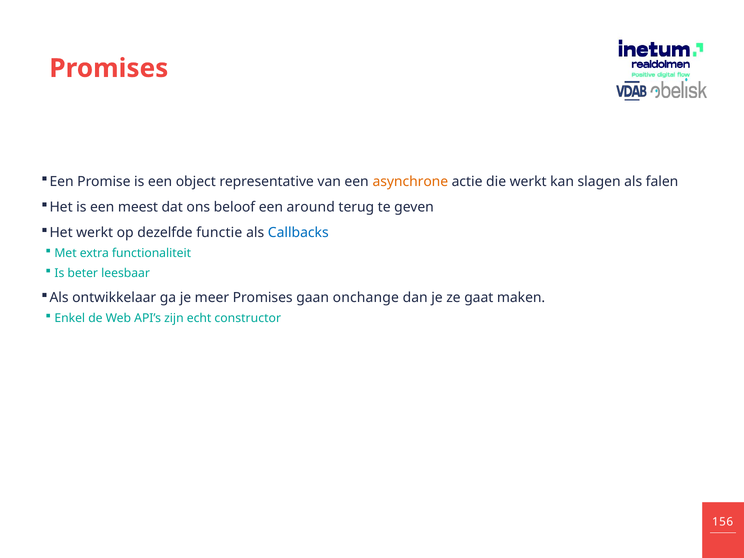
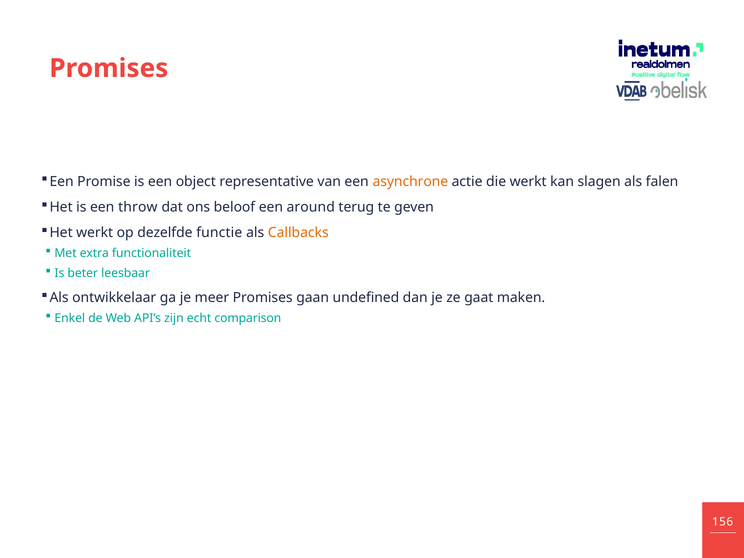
meest: meest -> throw
Callbacks colour: blue -> orange
onchange: onchange -> undefined
constructor: constructor -> comparison
